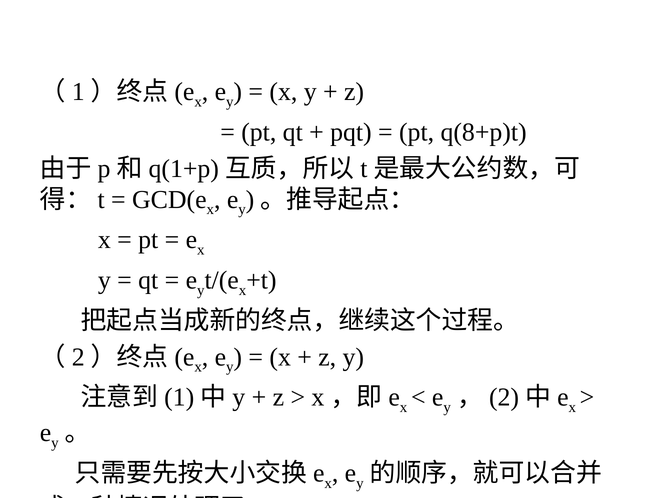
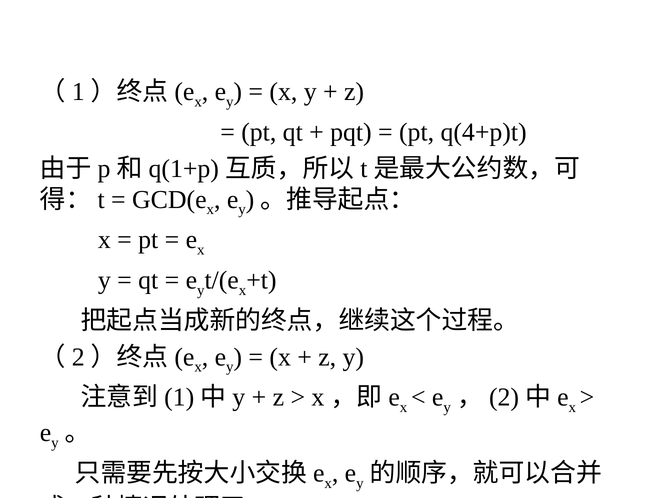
q(8+p)t: q(8+p)t -> q(4+p)t
